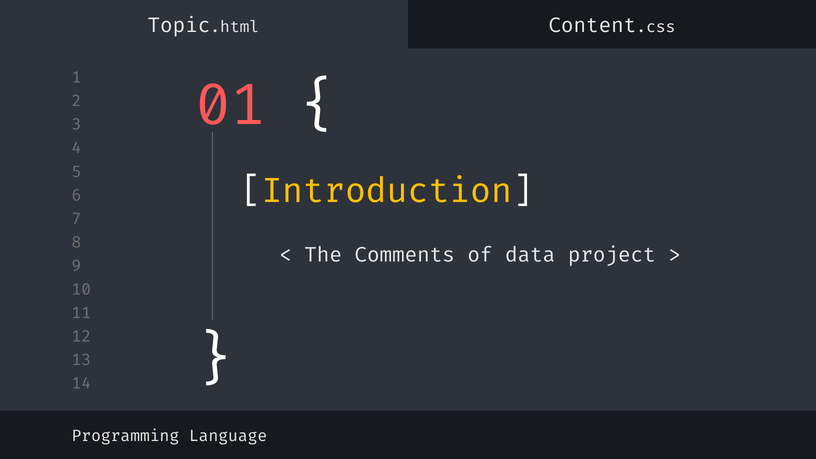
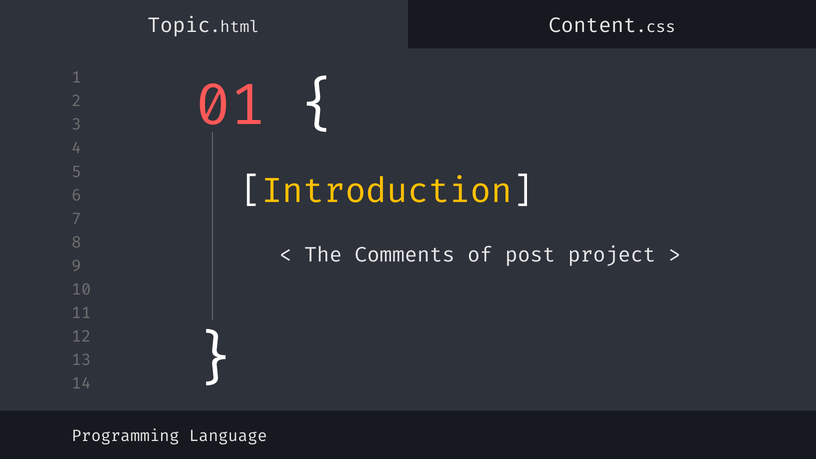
data: data -> post
